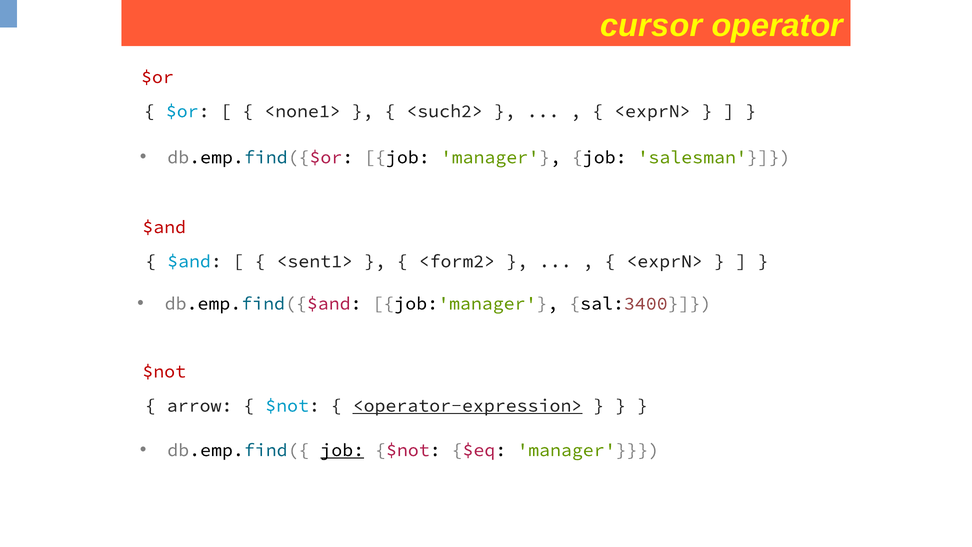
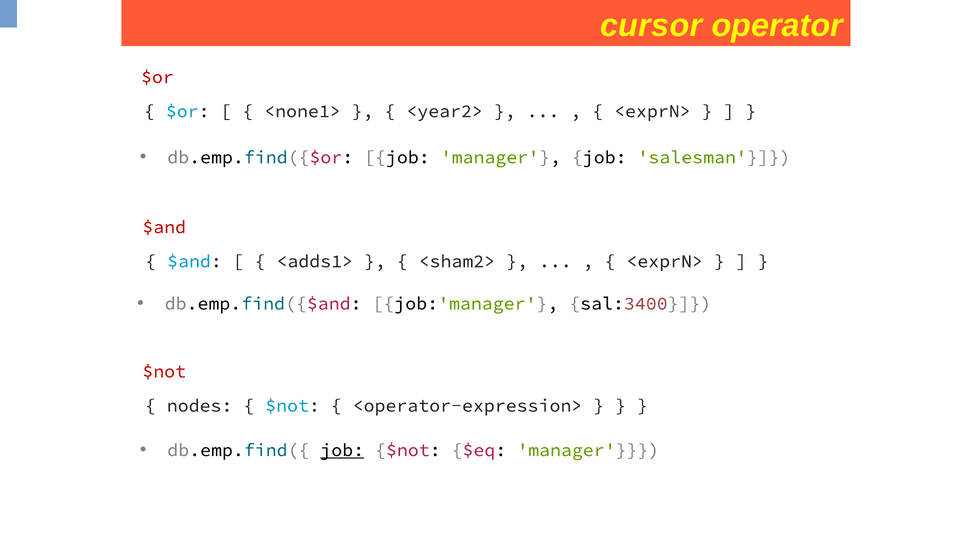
<such2>: <such2> -> <year2>
<sent1>: <sent1> -> <adds1>
<form2>: <form2> -> <sham2>
arrow: arrow -> nodes
<operator-expression> underline: present -> none
